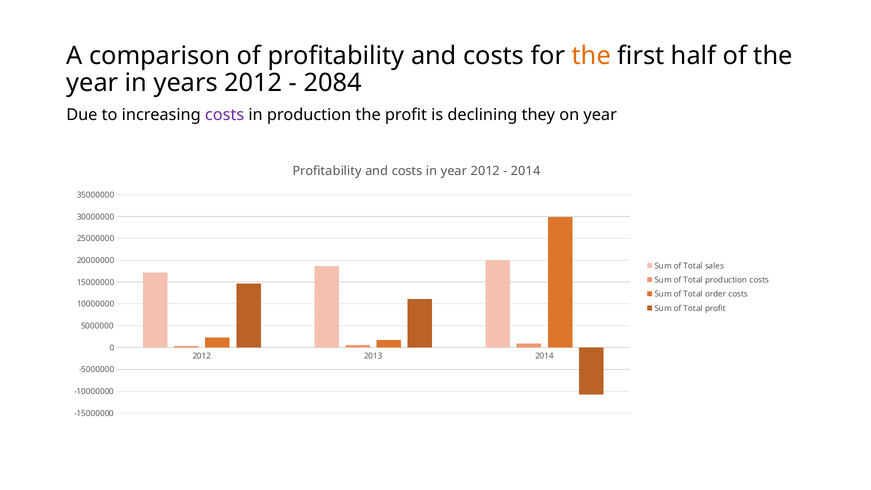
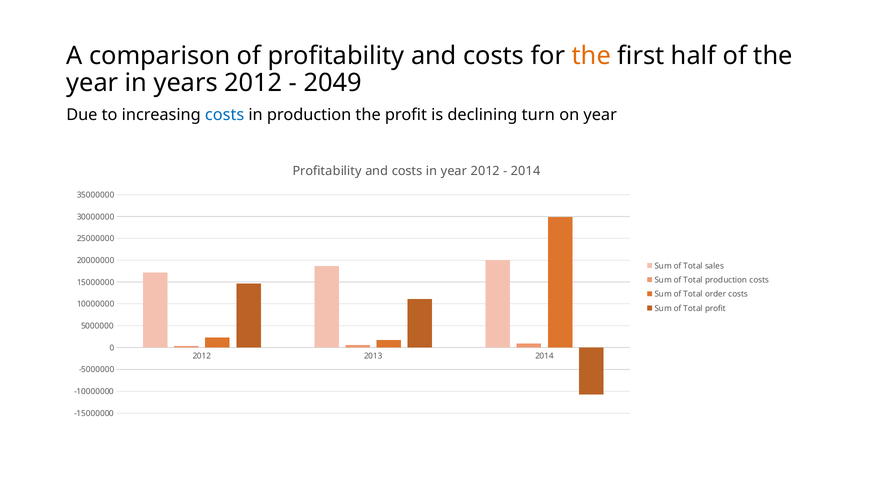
2084: 2084 -> 2049
costs at (225, 115) colour: purple -> blue
they: they -> turn
